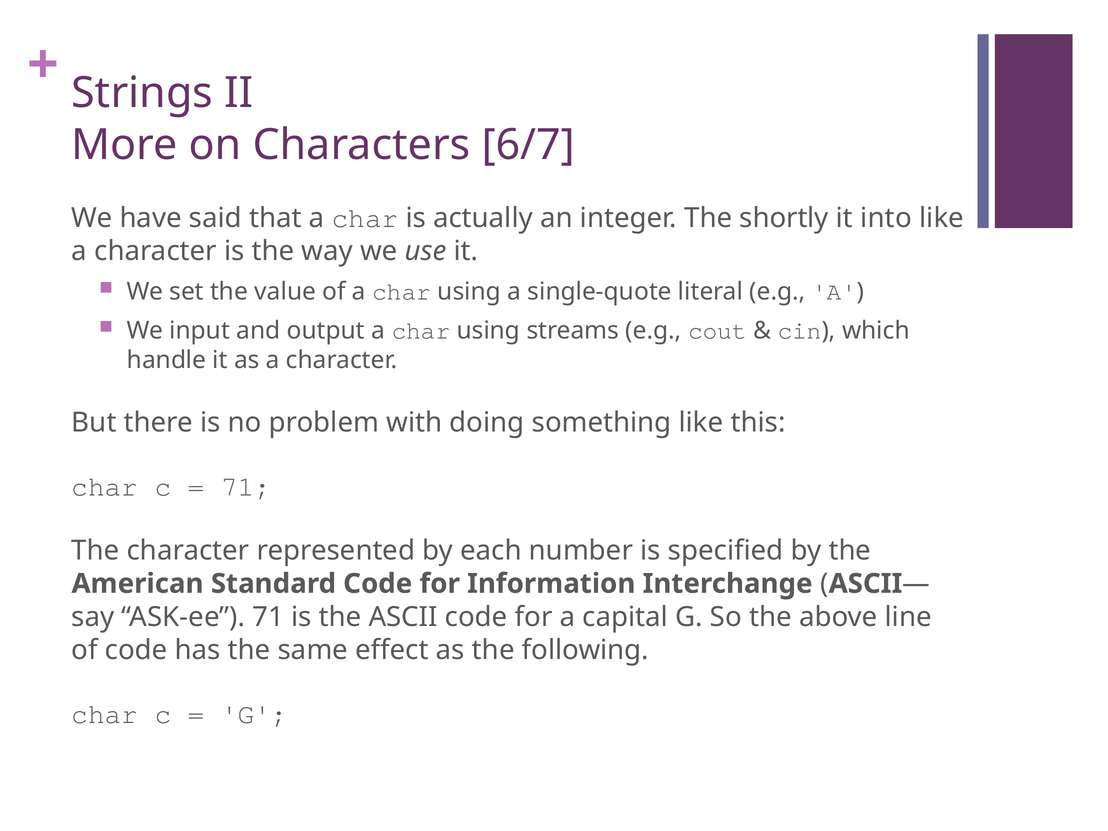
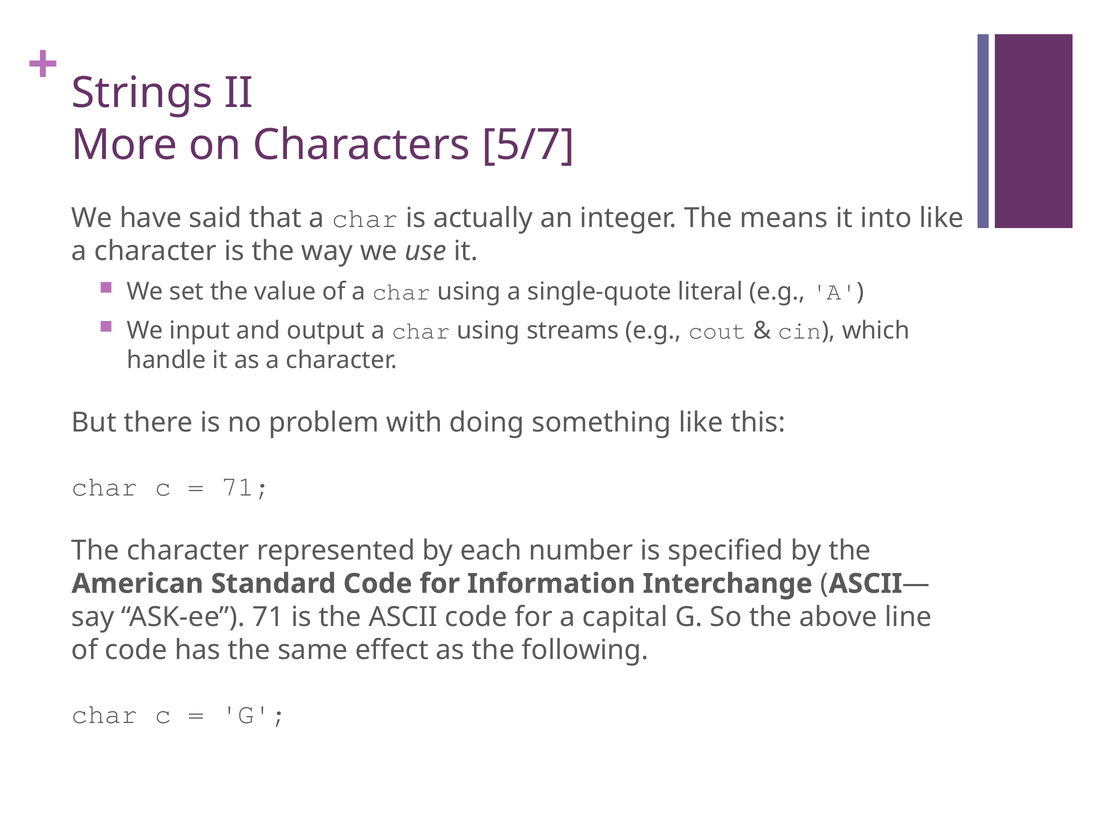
6/7: 6/7 -> 5/7
shortly: shortly -> means
